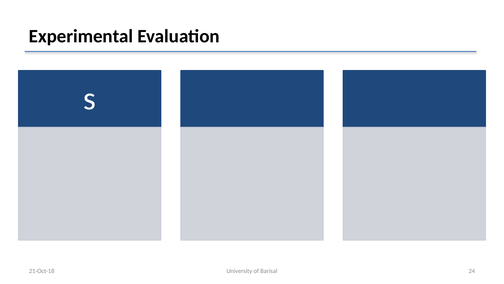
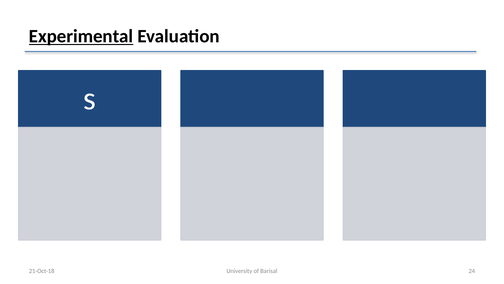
Experimental underline: none -> present
